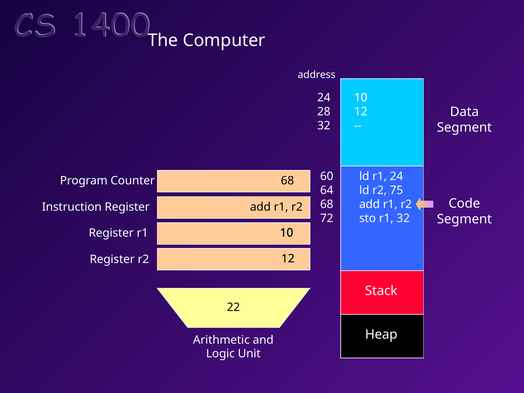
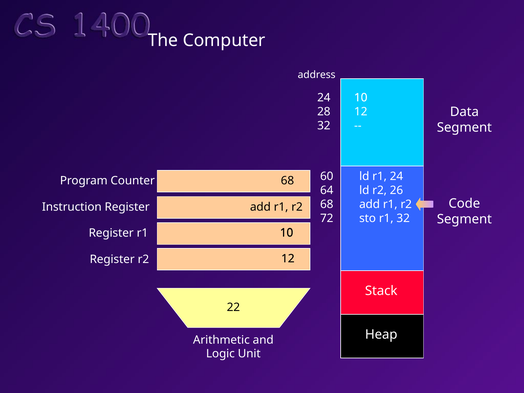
75: 75 -> 26
